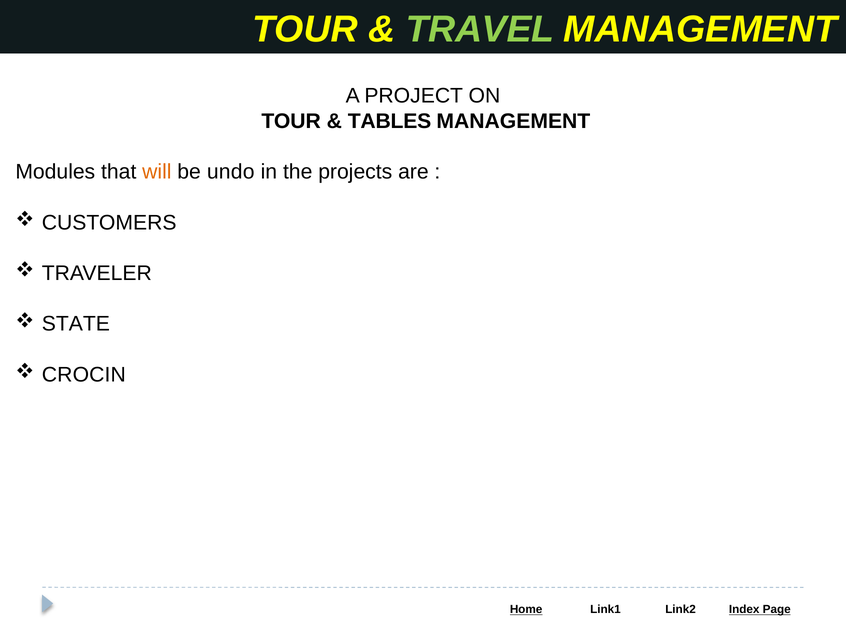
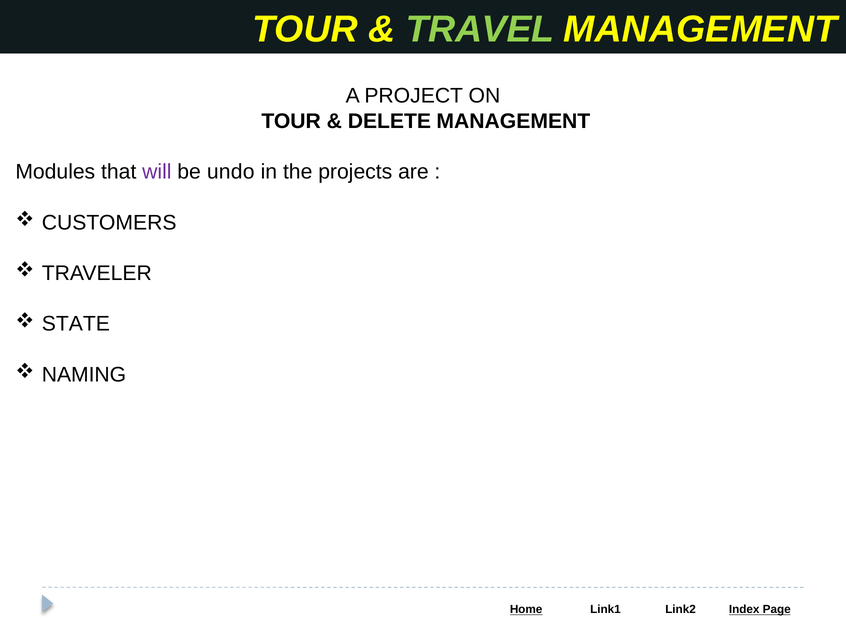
TABLES: TABLES -> DELETE
will colour: orange -> purple
CROCIN: CROCIN -> NAMING
